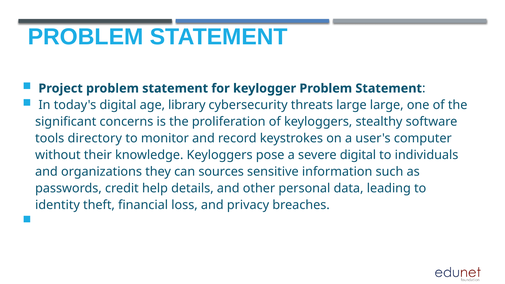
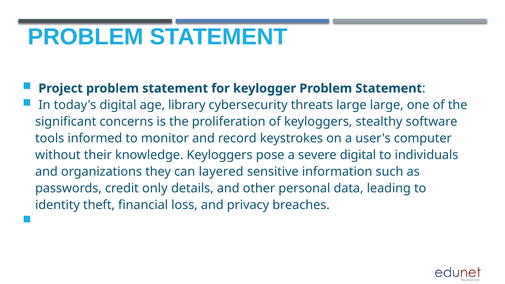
directory: directory -> informed
sources: sources -> layered
help: help -> only
